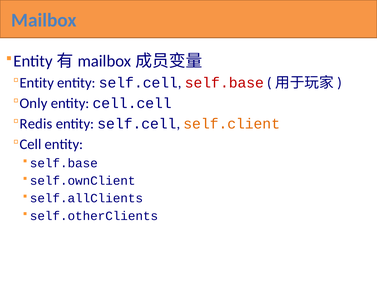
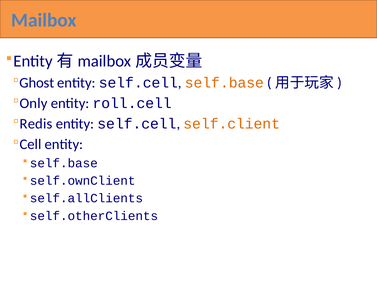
Entity at (37, 83): Entity -> Ghost
self.base colour: red -> orange
cell.cell: cell.cell -> roll.cell
